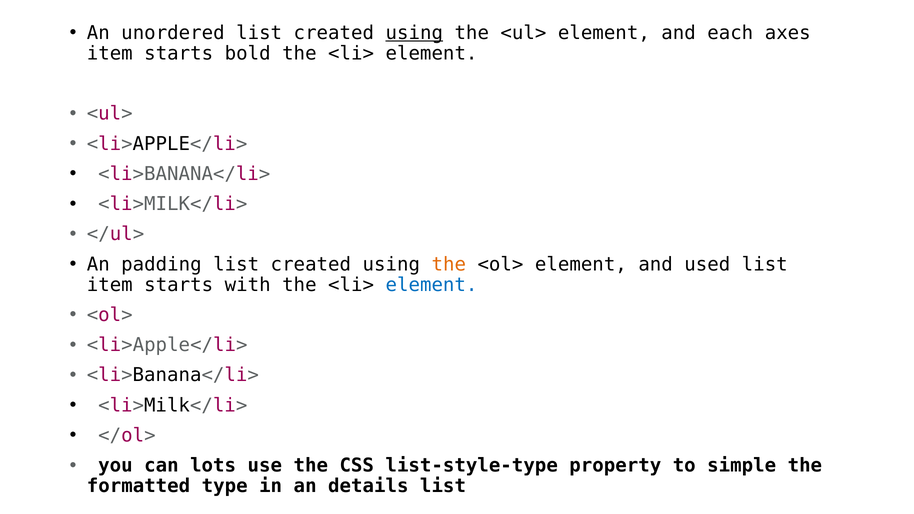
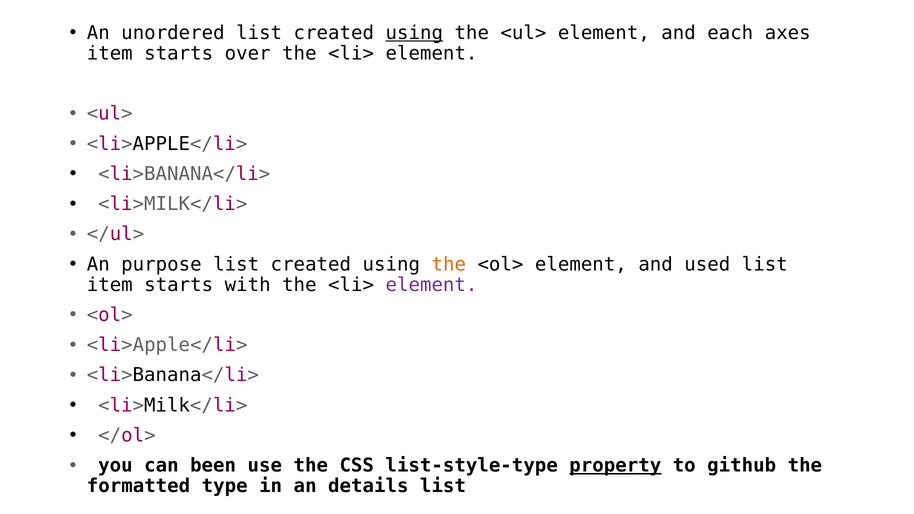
bold: bold -> over
padding: padding -> purpose
element at (432, 285) colour: blue -> purple
lots: lots -> been
property underline: none -> present
simple: simple -> github
